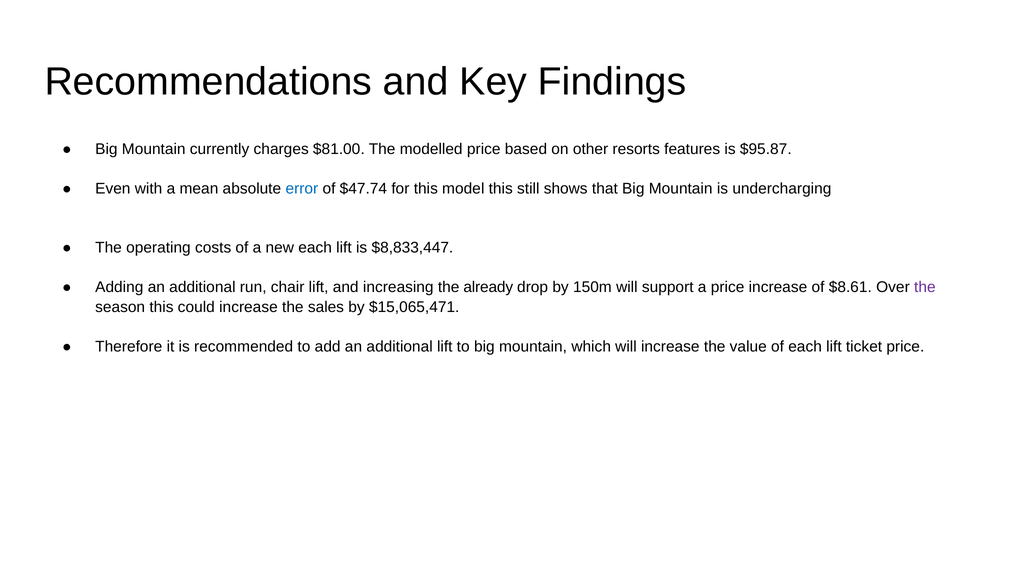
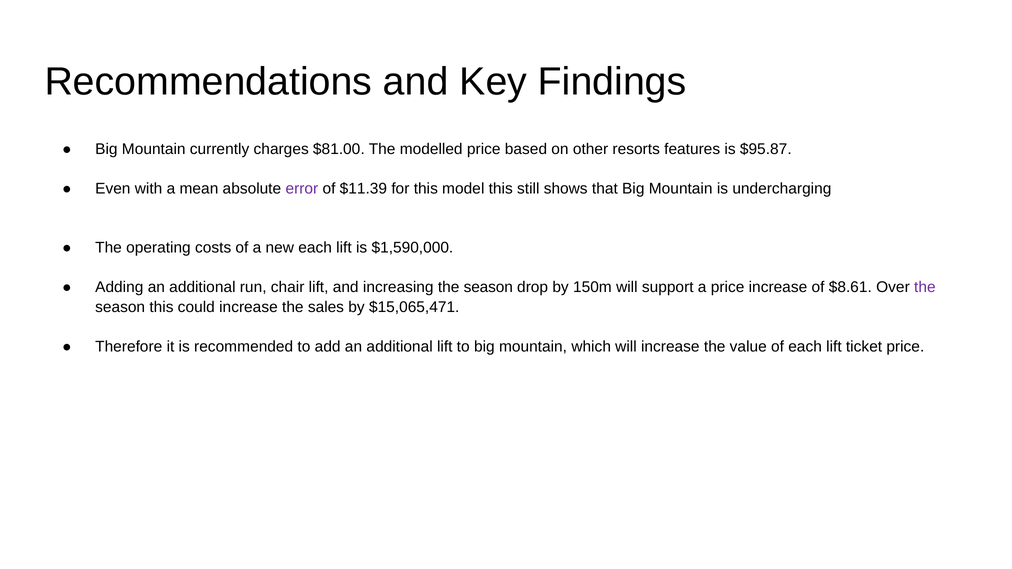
error colour: blue -> purple
$47.74: $47.74 -> $11.39
$8,833,447: $8,833,447 -> $1,590,000
increasing the already: already -> season
